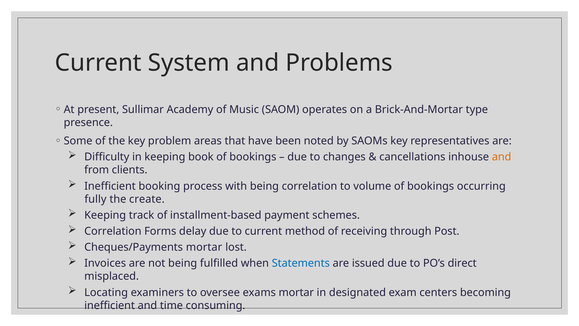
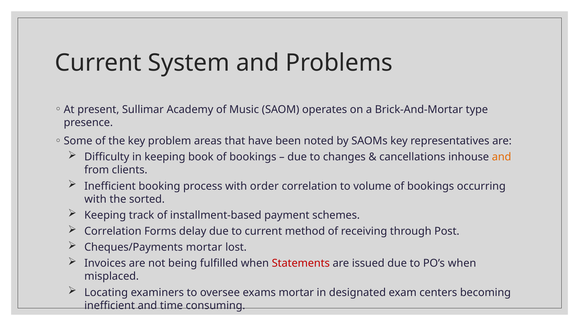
with being: being -> order
fully at (95, 199): fully -> with
create: create -> sorted
Statements colour: blue -> red
PO’s direct: direct -> when
